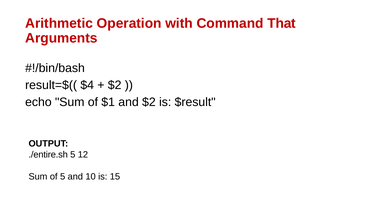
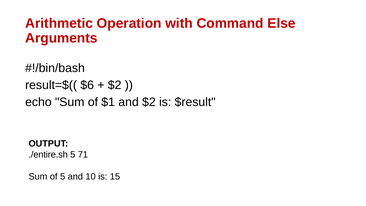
That: That -> Else
$4: $4 -> $6
12: 12 -> 71
